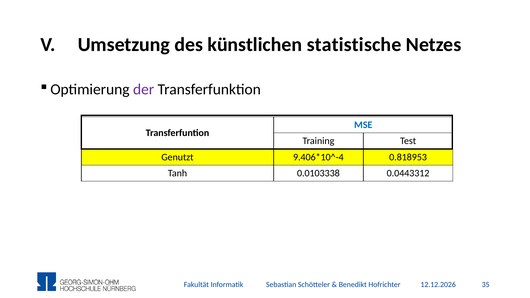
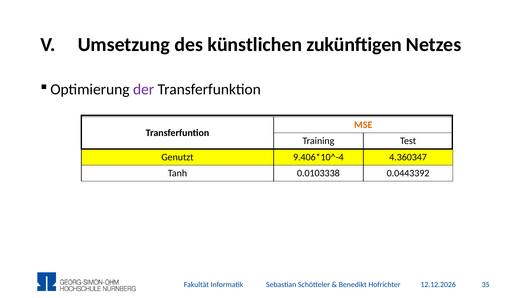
statistische: statistische -> zukünftigen
MSE colour: blue -> orange
0.818953: 0.818953 -> 4.360347
0.0443312: 0.0443312 -> 0.0443392
